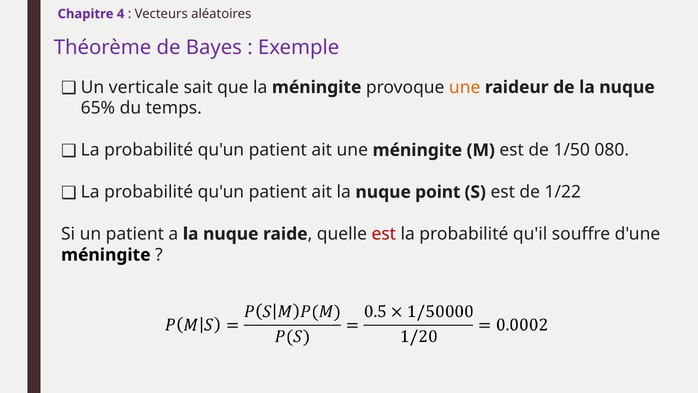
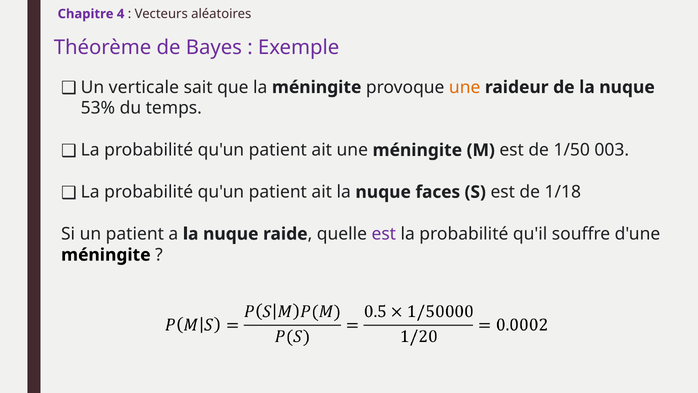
65%: 65% -> 53%
080: 080 -> 003
point: point -> faces
1/22: 1/22 -> 1/18
est at (384, 234) colour: red -> purple
